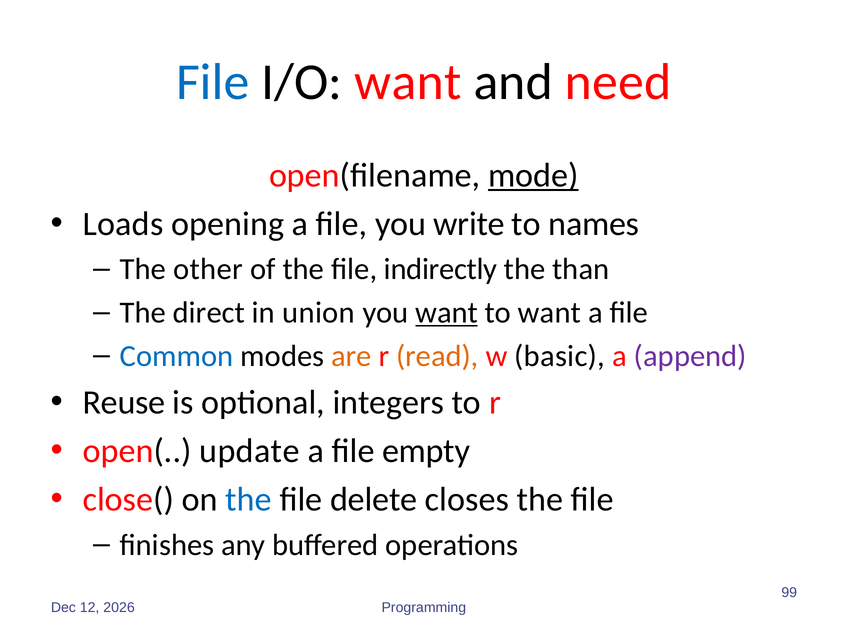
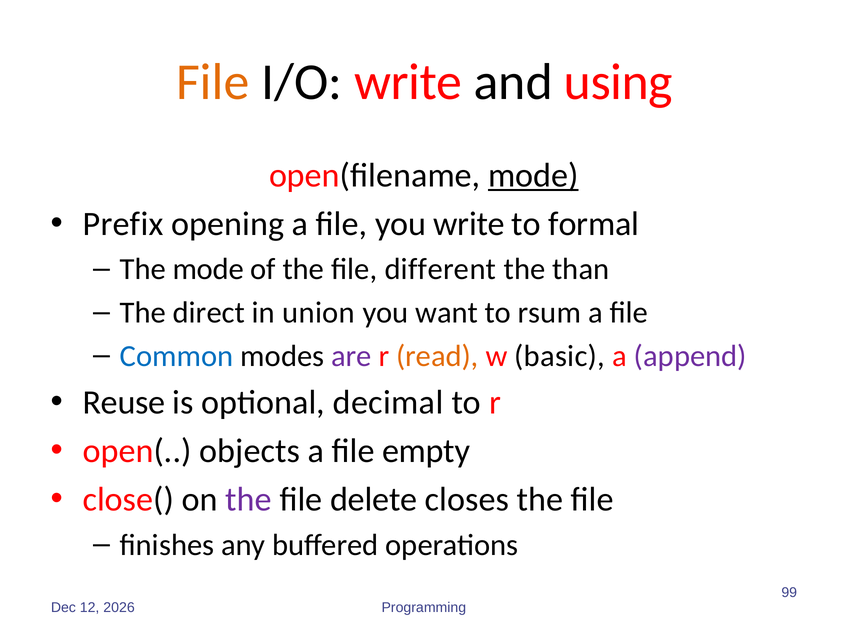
File at (213, 82) colour: blue -> orange
I/O want: want -> write
need: need -> using
Loads: Loads -> Prefix
names: names -> formal
The other: other -> mode
indirectly: indirectly -> different
want at (447, 313) underline: present -> none
to want: want -> rsum
are colour: orange -> purple
integers: integers -> decimal
update: update -> objects
the at (249, 500) colour: blue -> purple
